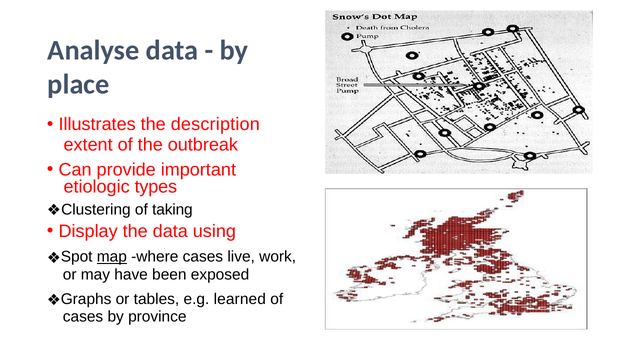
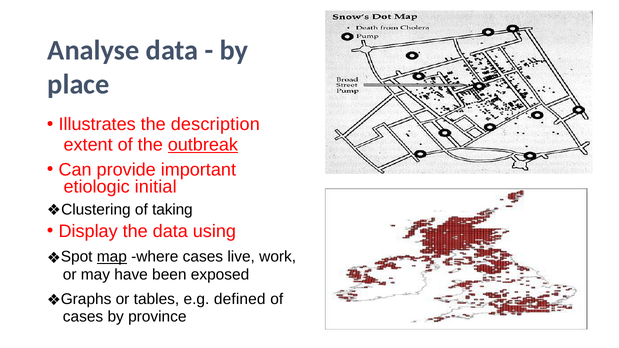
outbreak underline: none -> present
types: types -> initial
learned: learned -> defined
